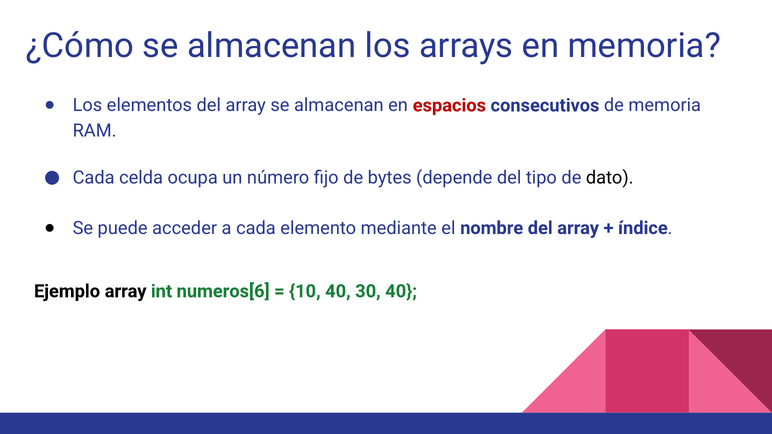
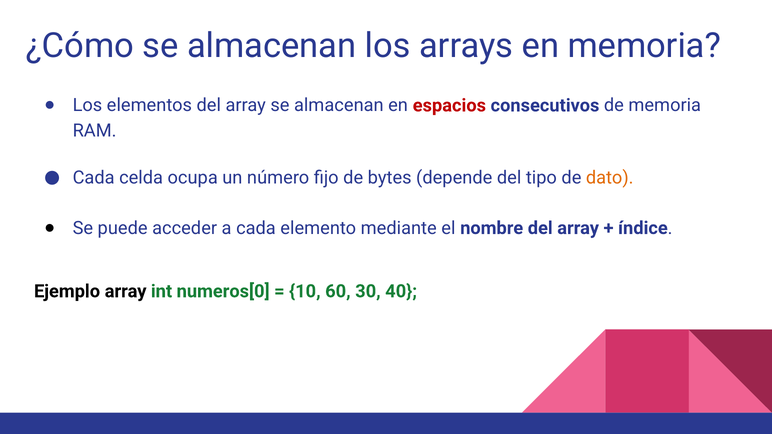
dato colour: black -> orange
numeros[6: numeros[6 -> numeros[0
10 40: 40 -> 60
